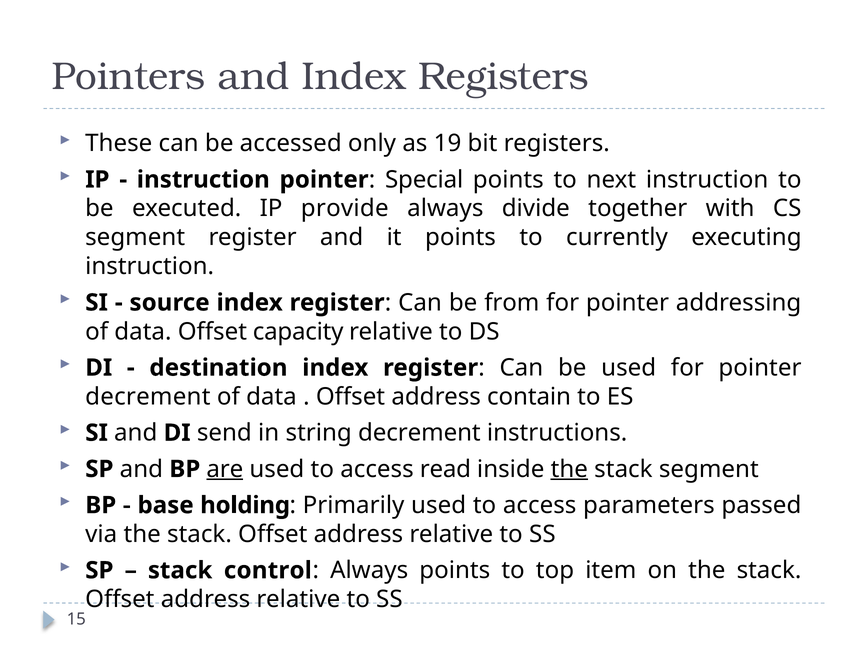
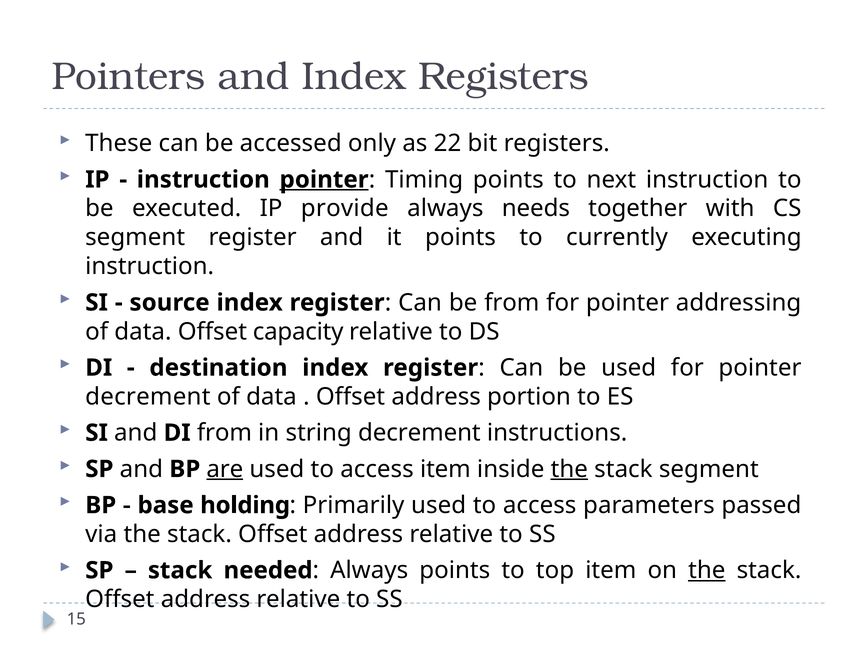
19: 19 -> 22
pointer at (324, 180) underline: none -> present
Special: Special -> Timing
divide: divide -> needs
contain: contain -> portion
DI send: send -> from
access read: read -> item
control: control -> needed
the at (707, 570) underline: none -> present
